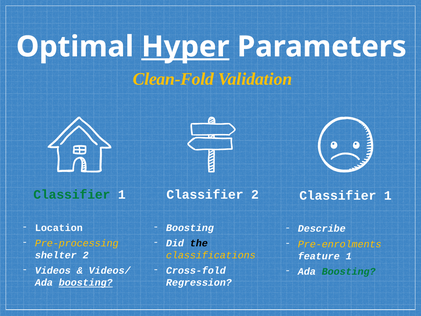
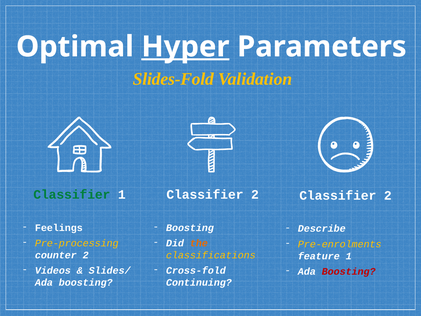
Clean-Fold: Clean-Fold -> Slides-Fold
1 at (388, 195): 1 -> 2
Location: Location -> Feelings
the colour: black -> orange
shelter: shelter -> counter
Videos/: Videos/ -> Slides/
Boosting at (349, 271) colour: green -> red
boosting at (86, 282) underline: present -> none
Regression: Regression -> Continuing
